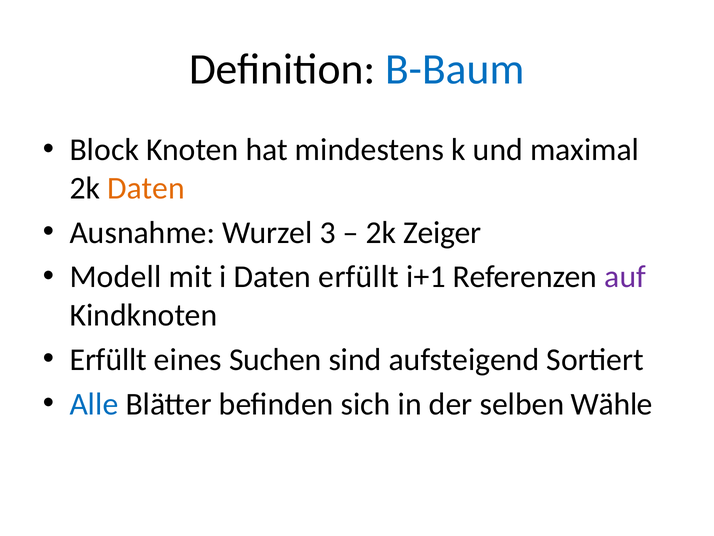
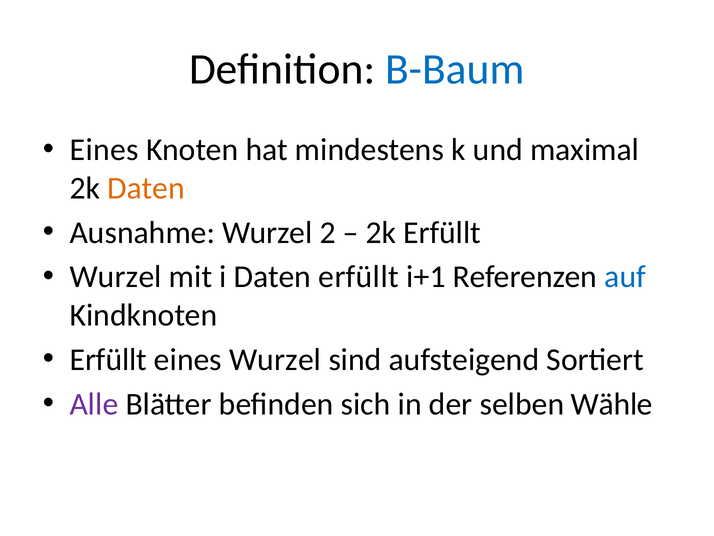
Block at (104, 150): Block -> Eines
3: 3 -> 2
2k Zeiger: Zeiger -> Erfüllt
Modell at (116, 277): Modell -> Wurzel
auf colour: purple -> blue
eines Suchen: Suchen -> Wurzel
Alle colour: blue -> purple
